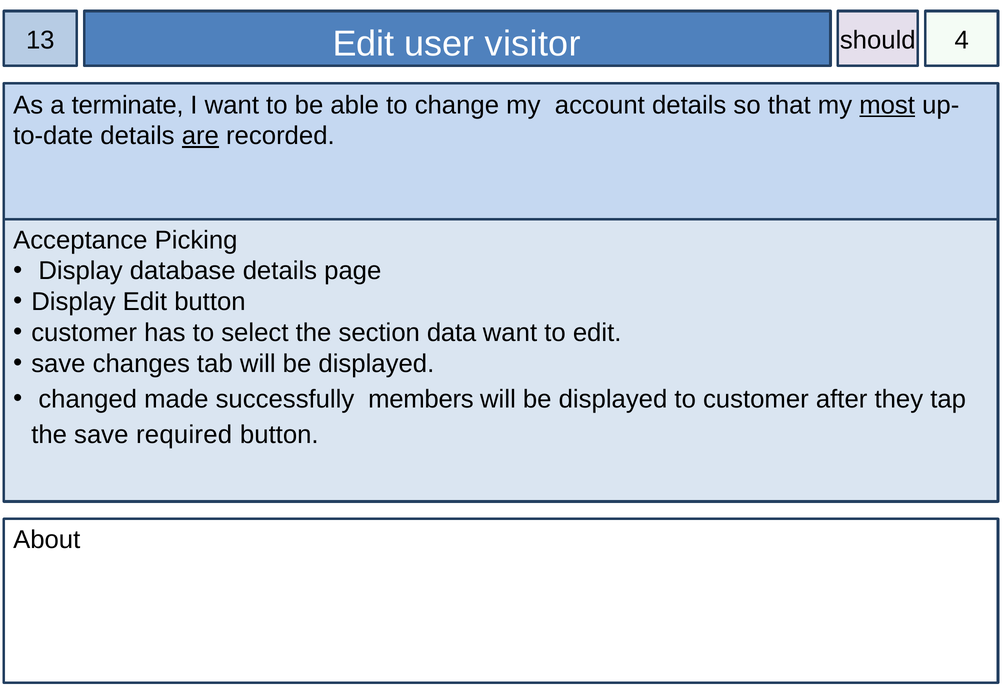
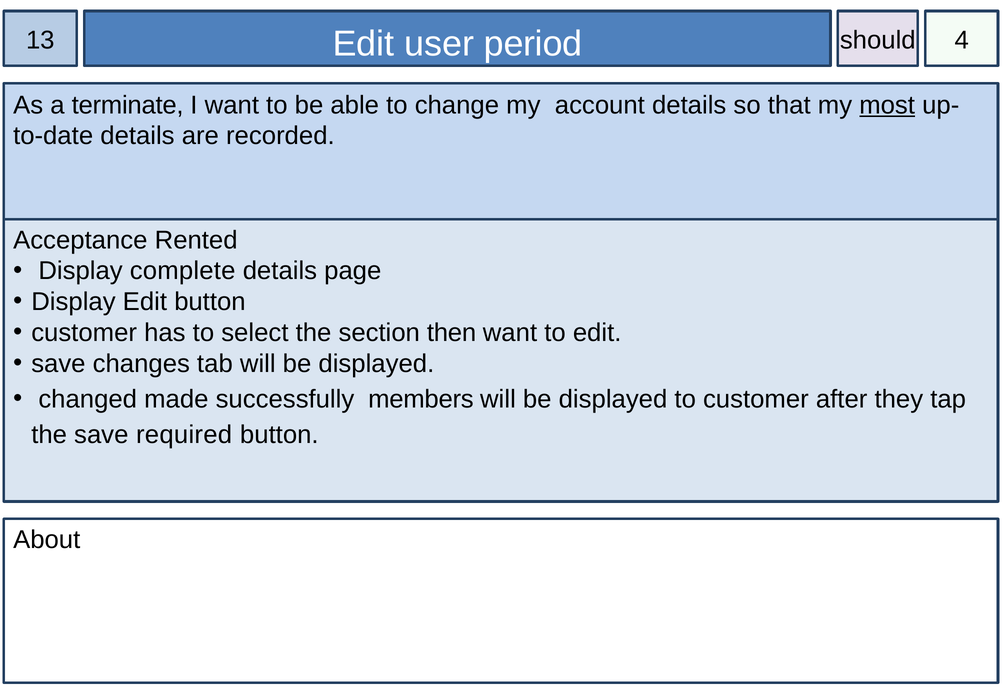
visitor: visitor -> period
are underline: present -> none
Picking: Picking -> Rented
database: database -> complete
data: data -> then
